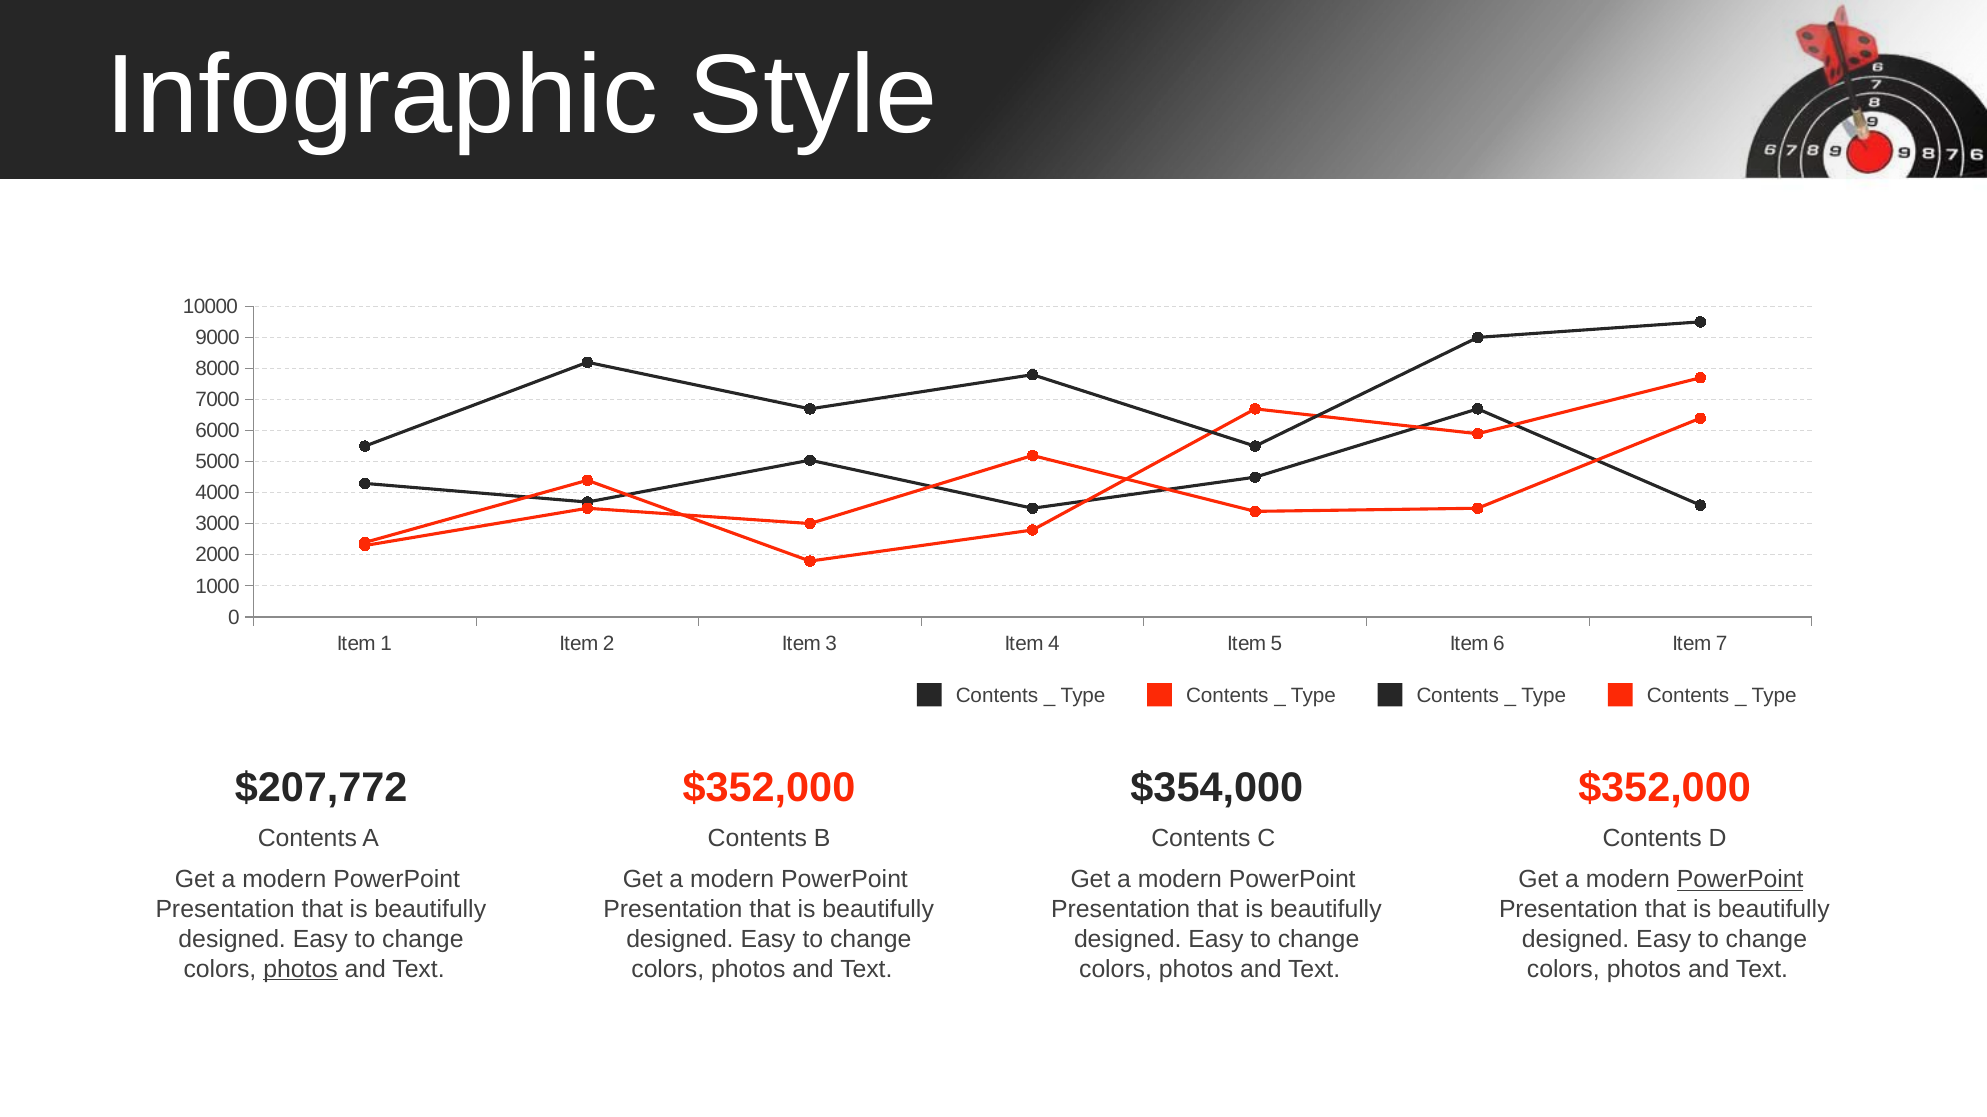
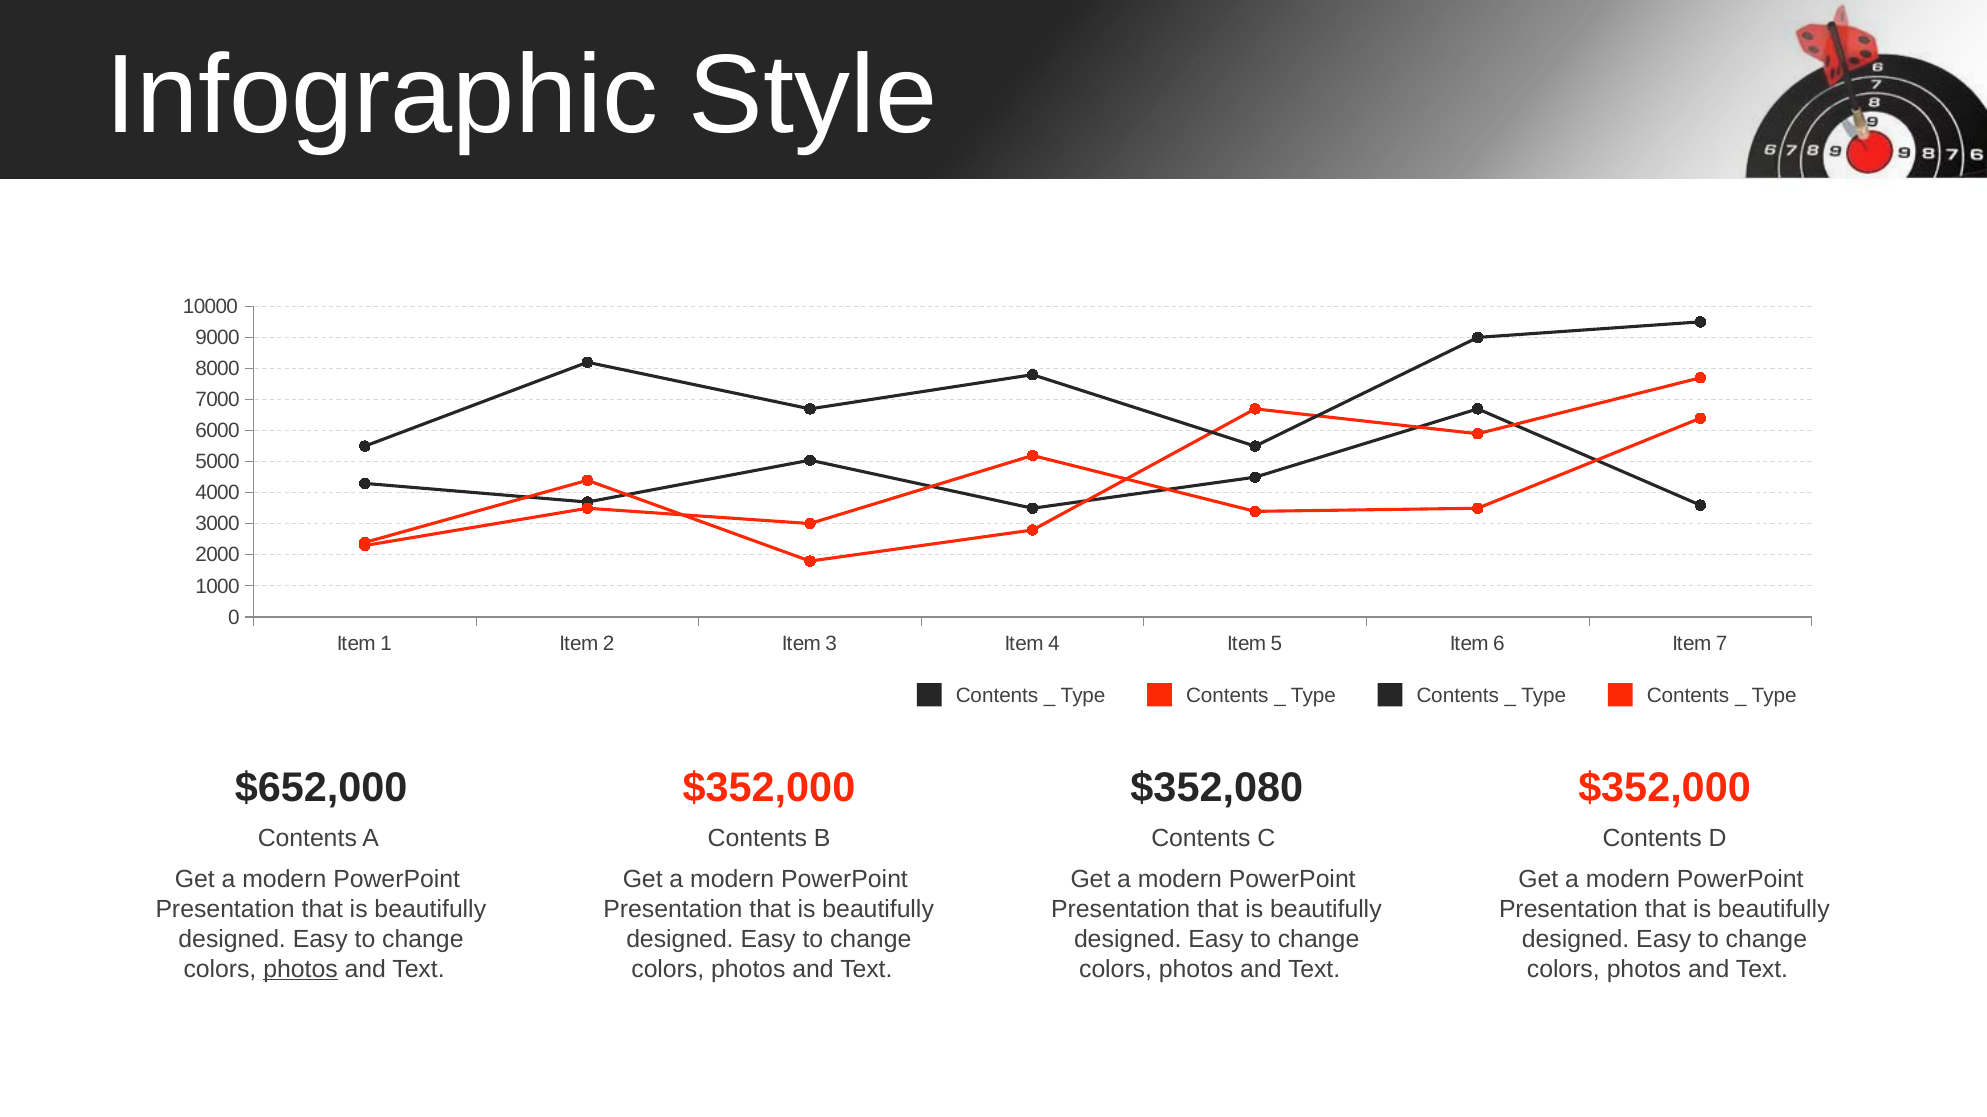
$207,772: $207,772 -> $652,000
$354,000: $354,000 -> $352,080
PowerPoint at (1740, 880) underline: present -> none
